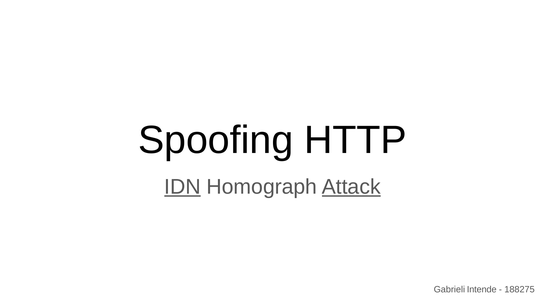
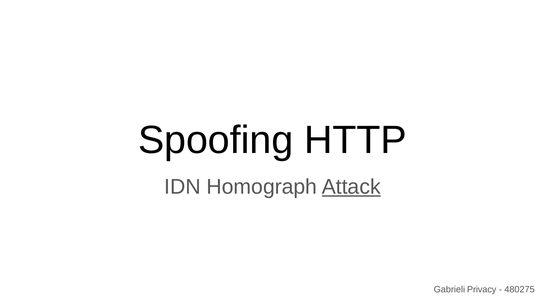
IDN underline: present -> none
Intende: Intende -> Privacy
188275: 188275 -> 480275
